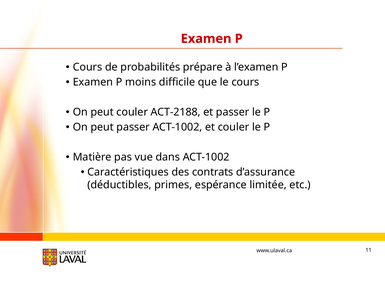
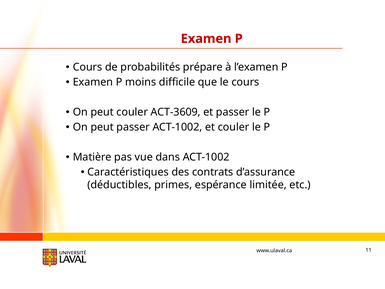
ACT-2188: ACT-2188 -> ACT-3609
